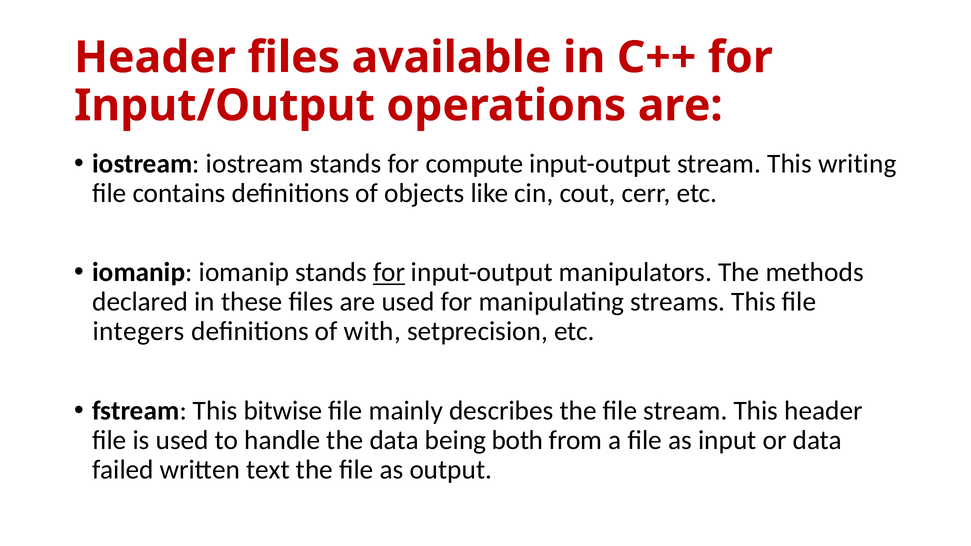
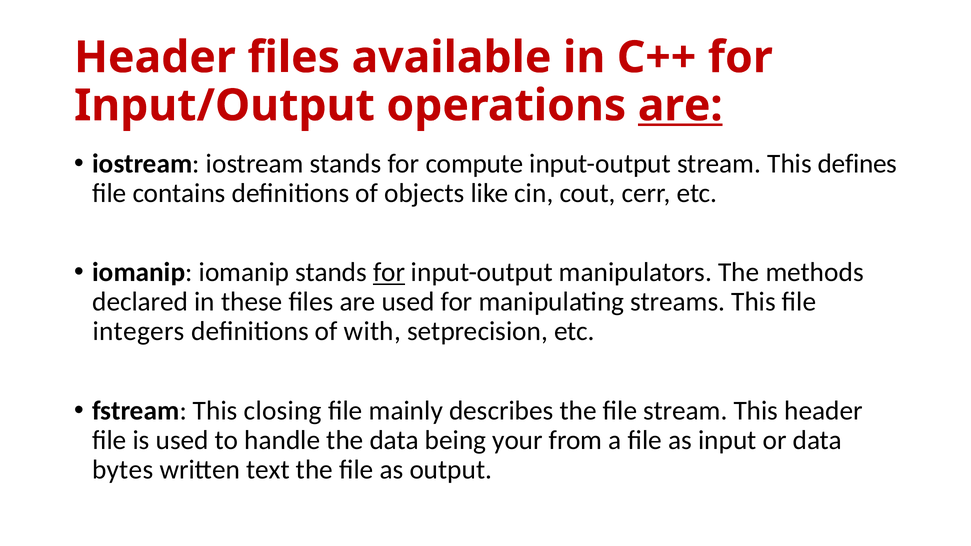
are at (680, 106) underline: none -> present
writing: writing -> defines
bitwise: bitwise -> closing
both: both -> your
failed: failed -> bytes
